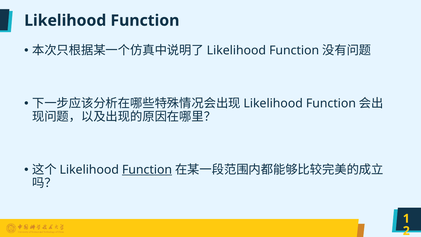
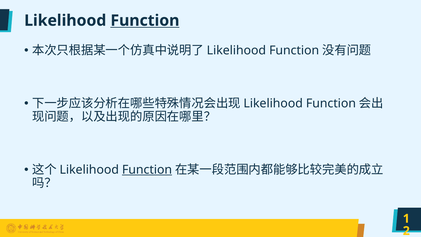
Function at (145, 21) underline: none -> present
